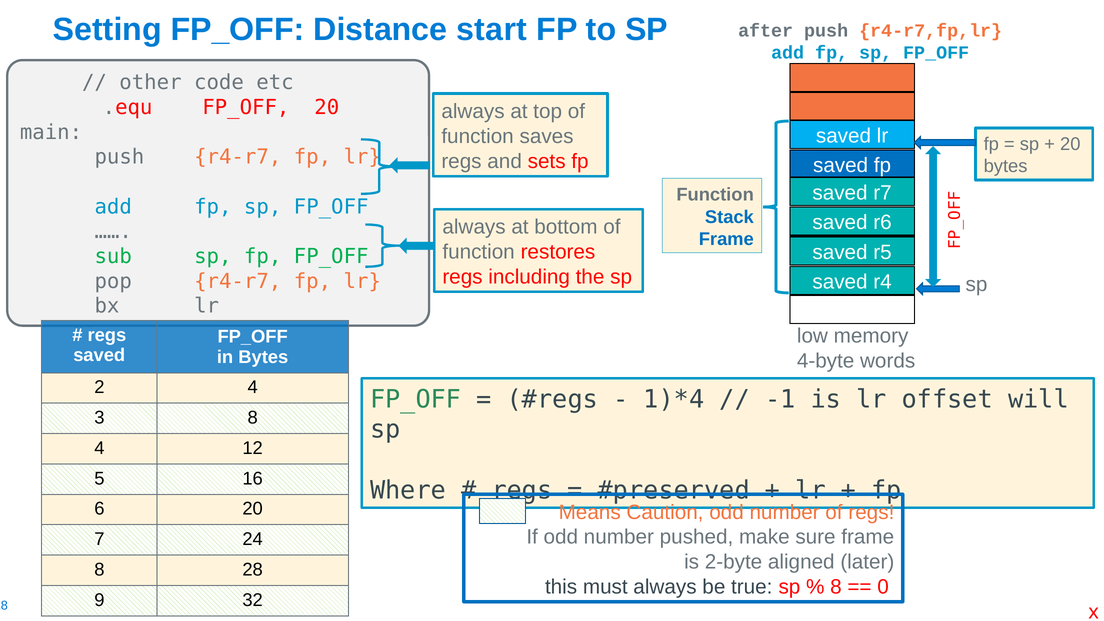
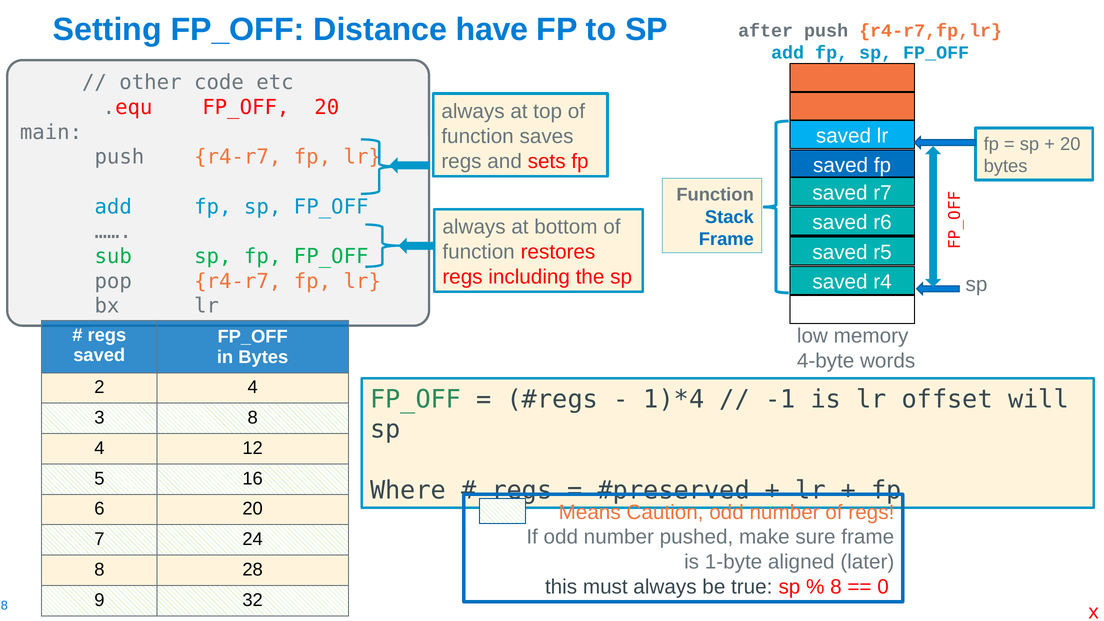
start: start -> have
2-byte: 2-byte -> 1-byte
